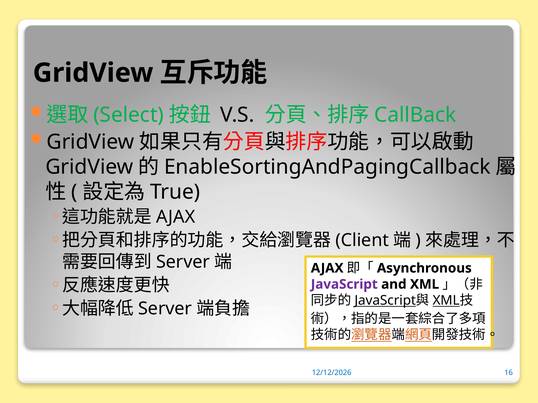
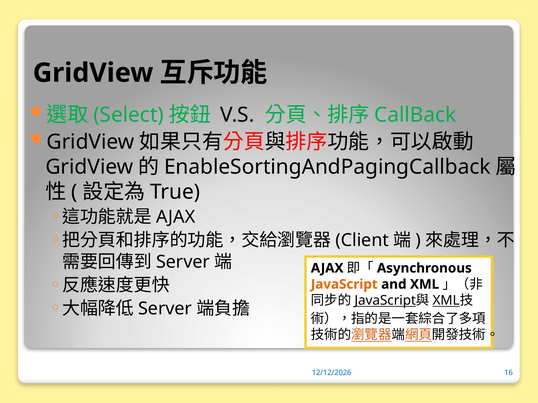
JavaScript colour: purple -> orange
